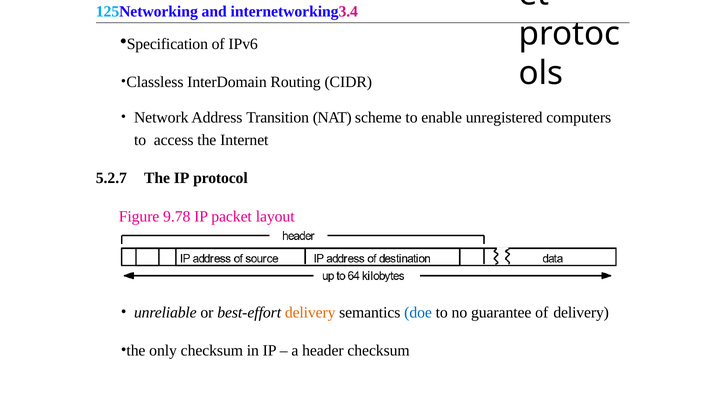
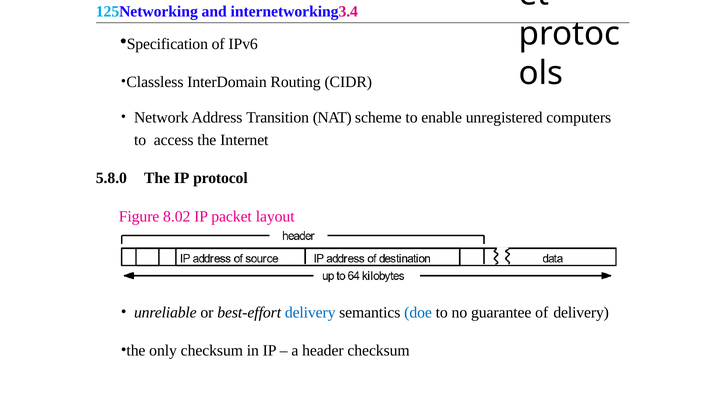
5.2.7: 5.2.7 -> 5.8.0
9.78: 9.78 -> 8.02
delivery at (310, 312) colour: orange -> blue
